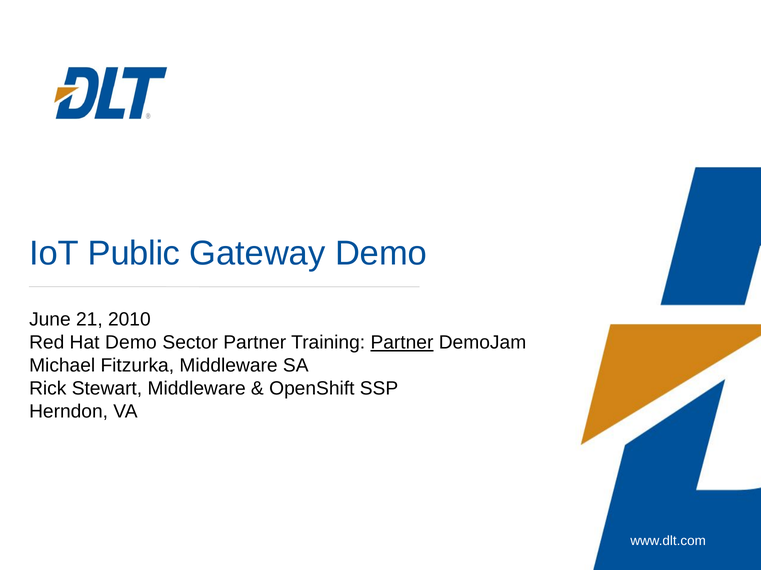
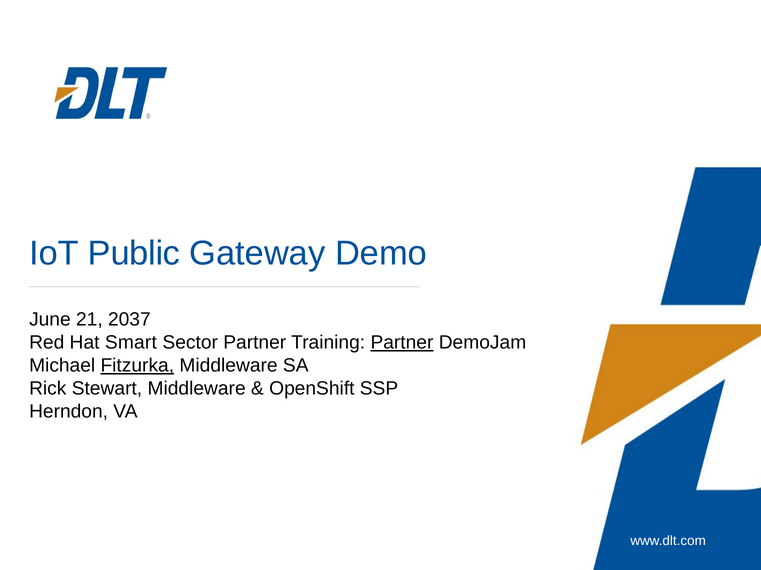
2010: 2010 -> 2037
Hat Demo: Demo -> Smart
Fitzurka underline: none -> present
